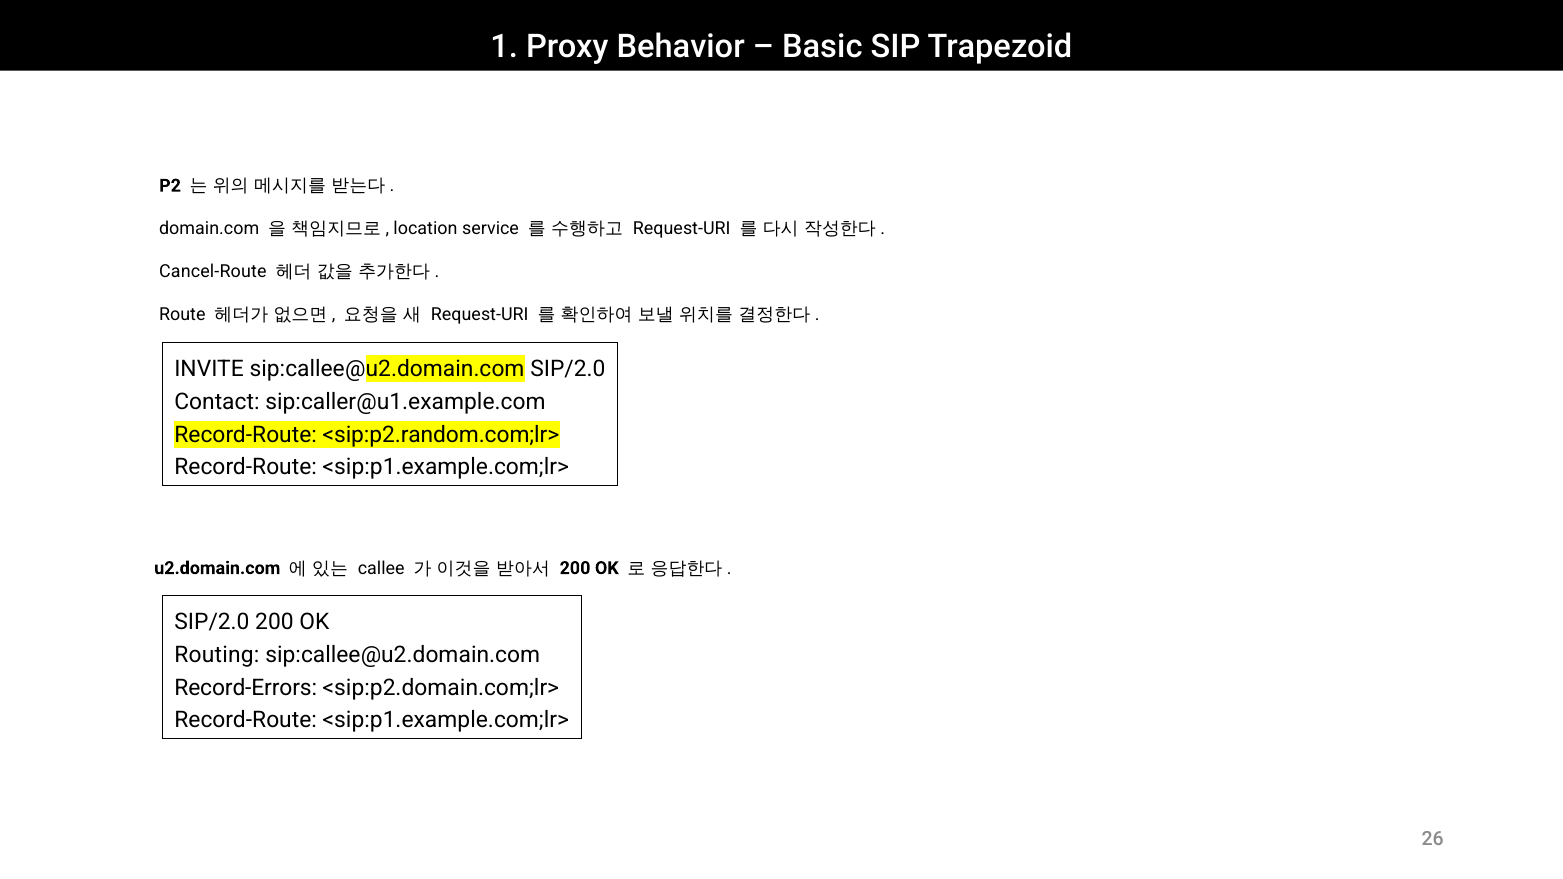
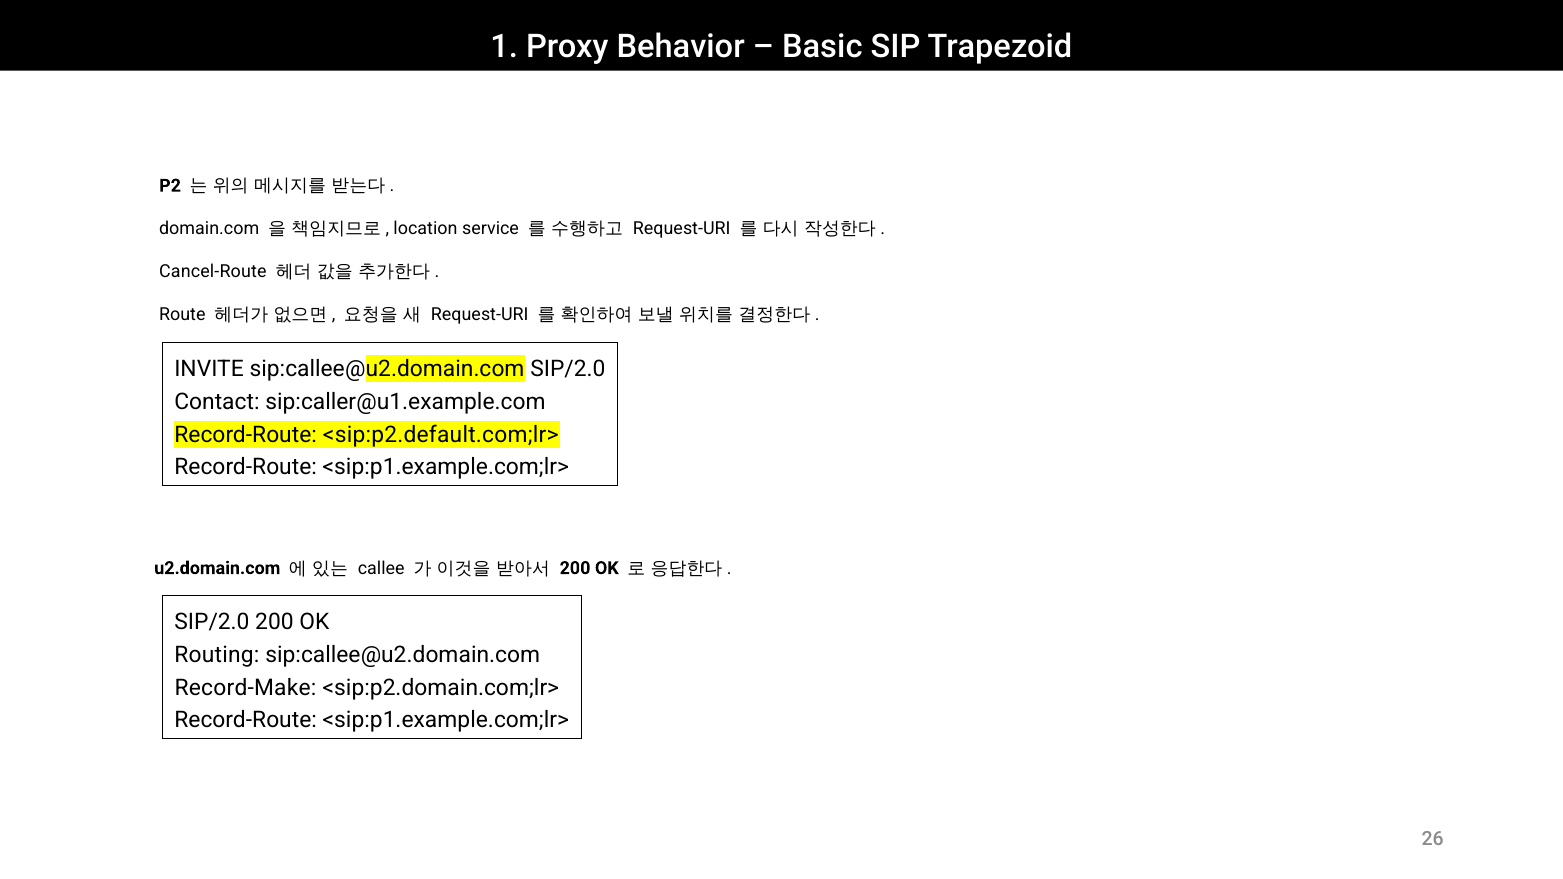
<sip:p2.random.com;lr>: <sip:p2.random.com;lr> -> <sip:p2.default.com;lr>
Record-Errors: Record-Errors -> Record-Make
